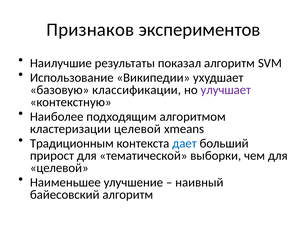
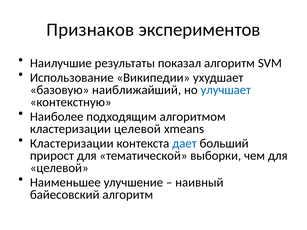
классификации: классификации -> наиближайший
улучшает colour: purple -> blue
Традиционным at (72, 144): Традиционным -> Кластеризации
